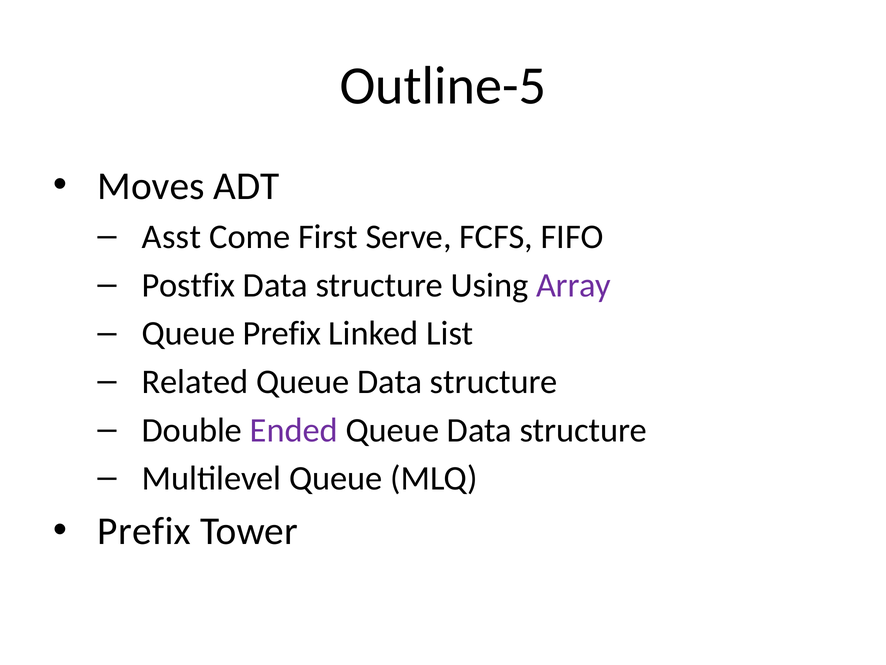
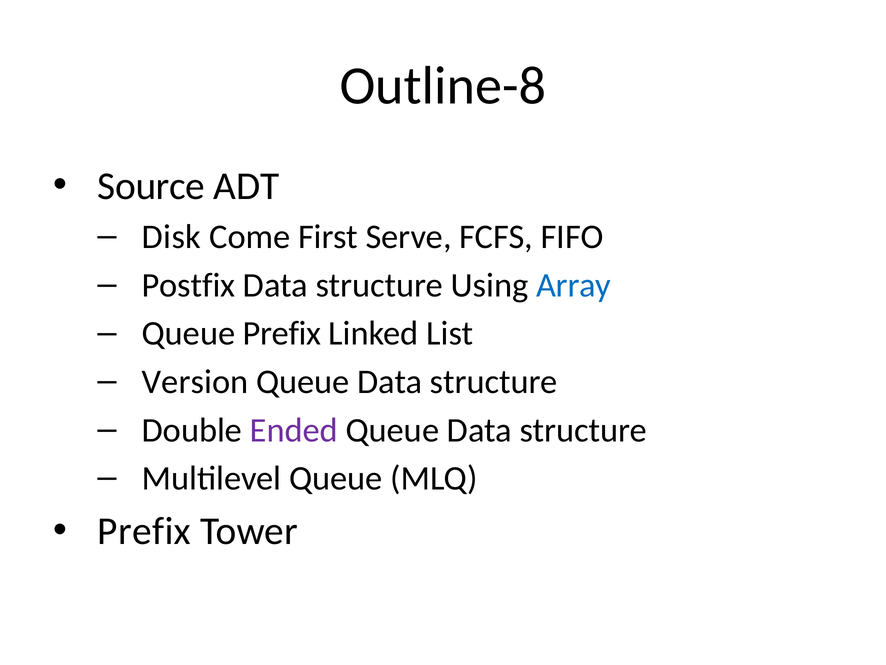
Outline-5: Outline-5 -> Outline-8
Moves: Moves -> Source
Asst: Asst -> Disk
Array colour: purple -> blue
Related: Related -> Version
